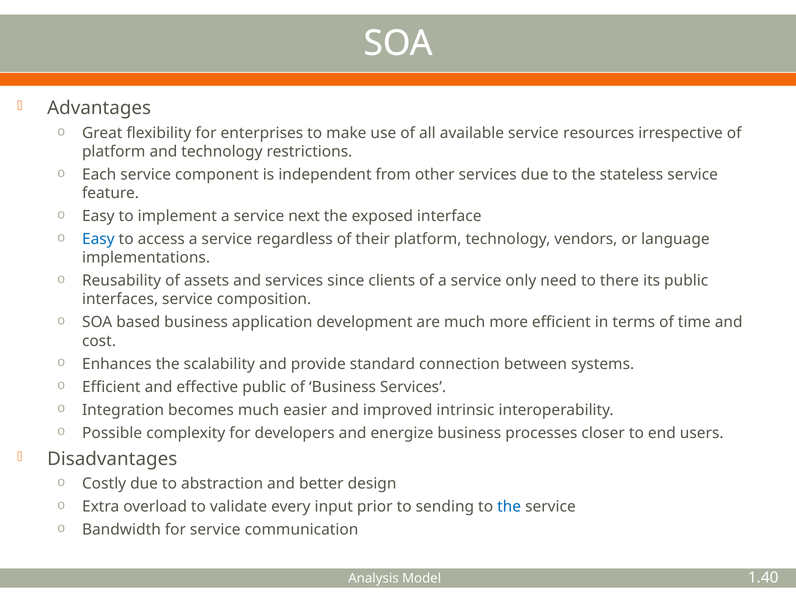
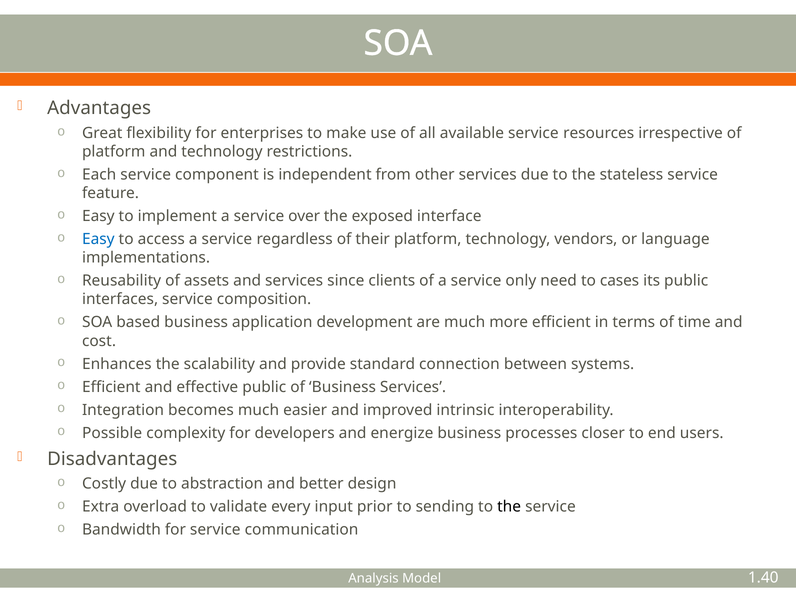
next: next -> over
there: there -> cases
the at (509, 507) colour: blue -> black
